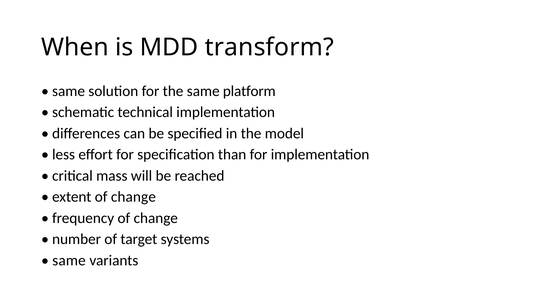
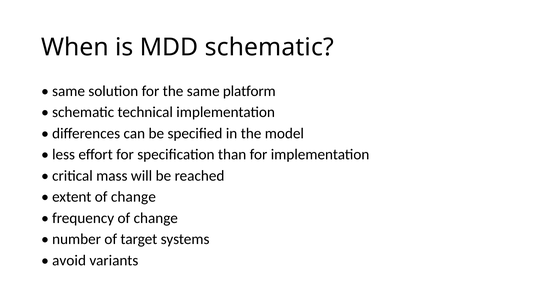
MDD transform: transform -> schematic
same at (69, 260): same -> avoid
